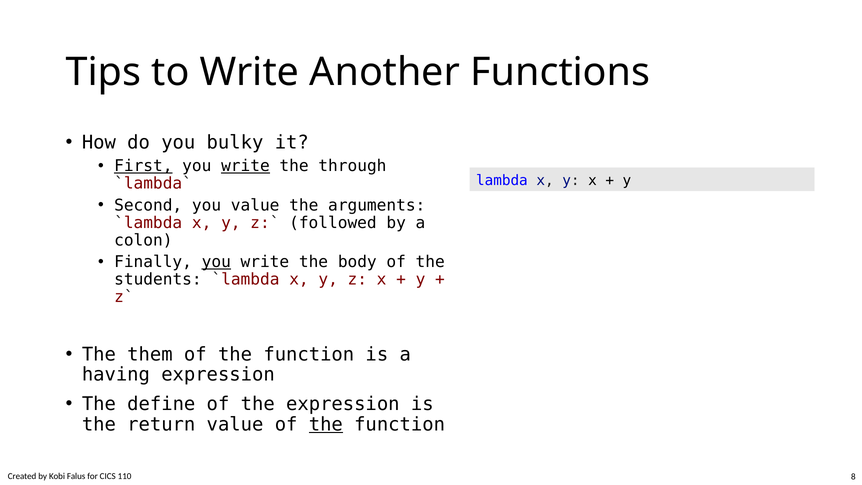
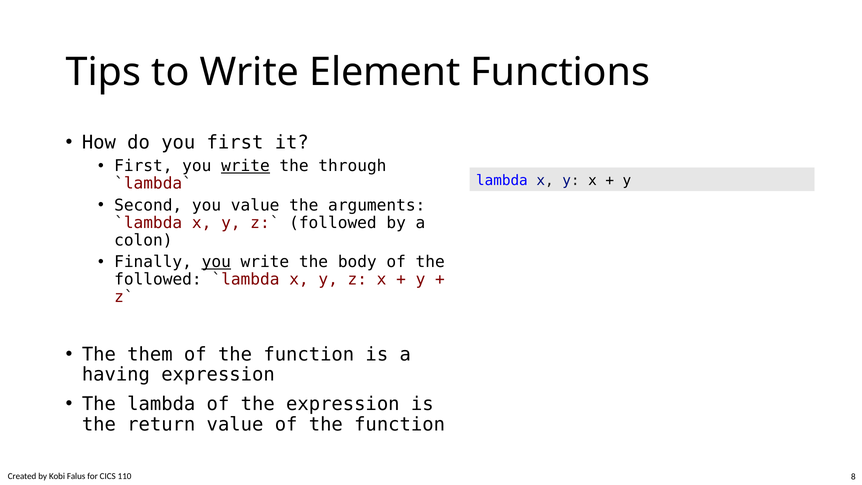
Another: Another -> Element
you bulky: bulky -> first
First at (143, 166) underline: present -> none
students at (158, 280): students -> followed
The define: define -> lambda
the at (326, 424) underline: present -> none
